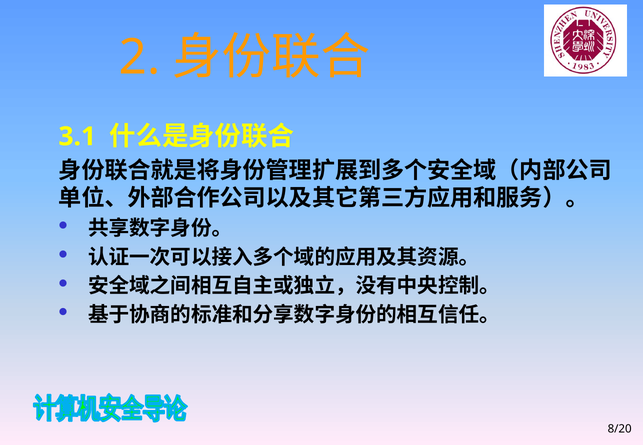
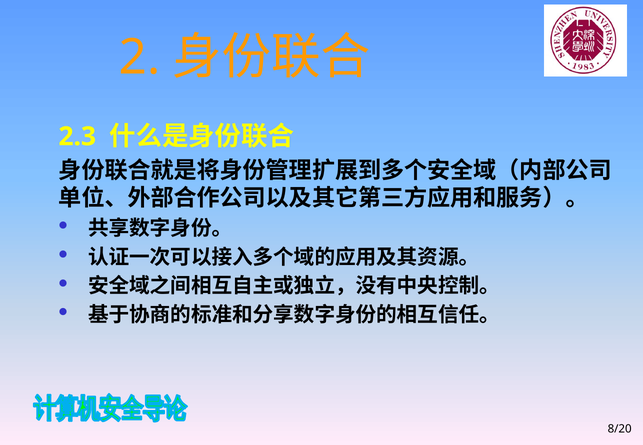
3.1: 3.1 -> 2.3
